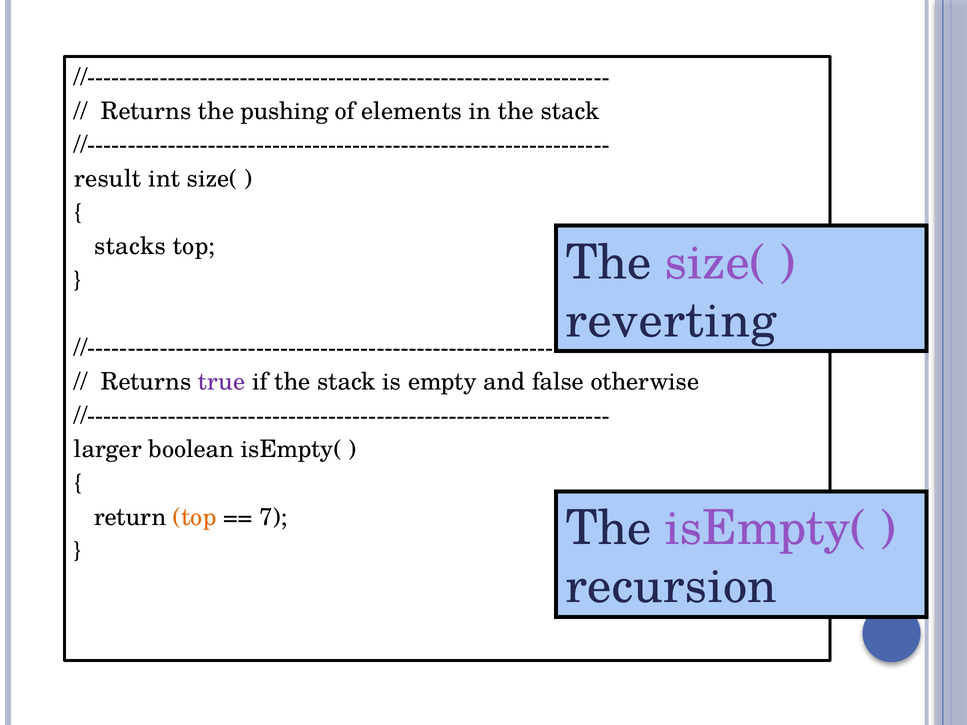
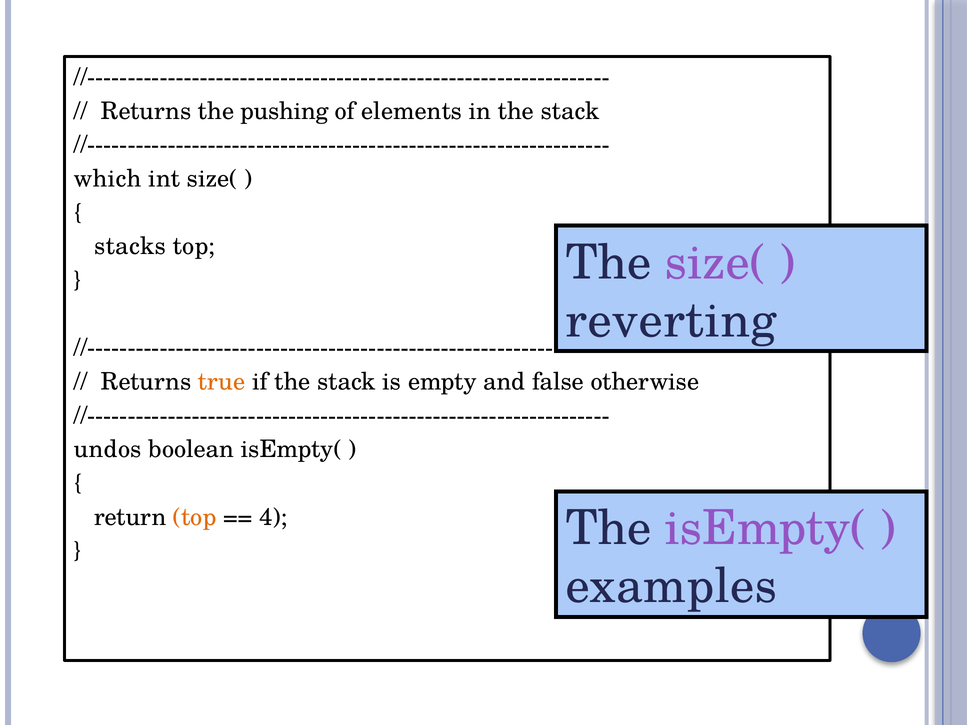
result: result -> which
true colour: purple -> orange
larger: larger -> undos
7: 7 -> 4
recursion: recursion -> examples
